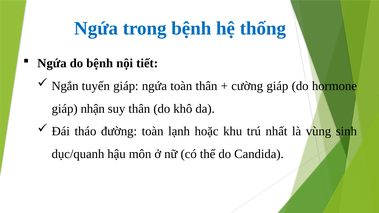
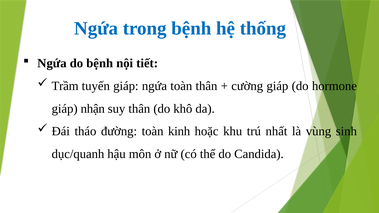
Ngắn: Ngắn -> Trầm
lạnh: lạnh -> kinh
